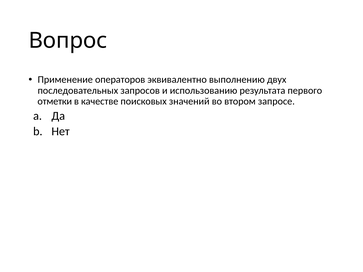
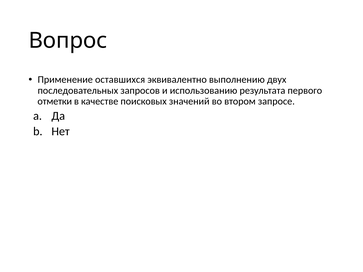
операторов: операторов -> оставшихся
